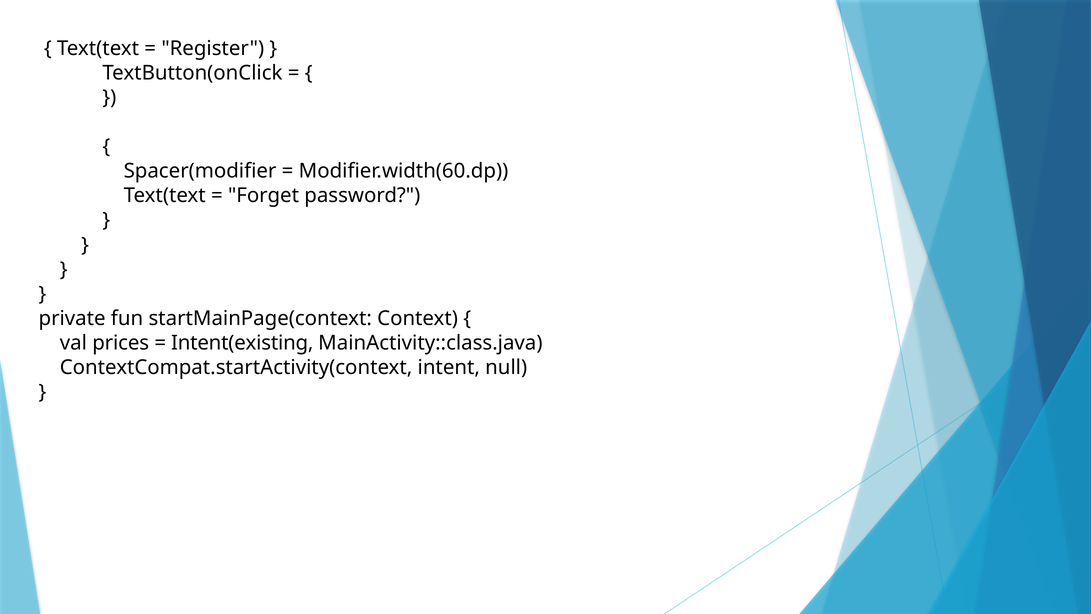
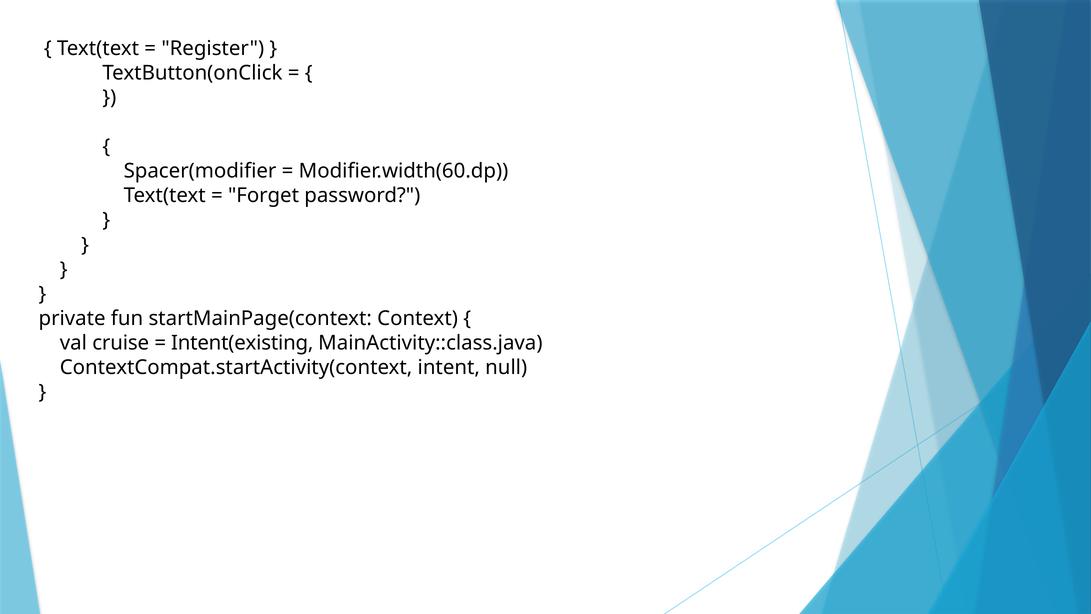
prices: prices -> cruise
